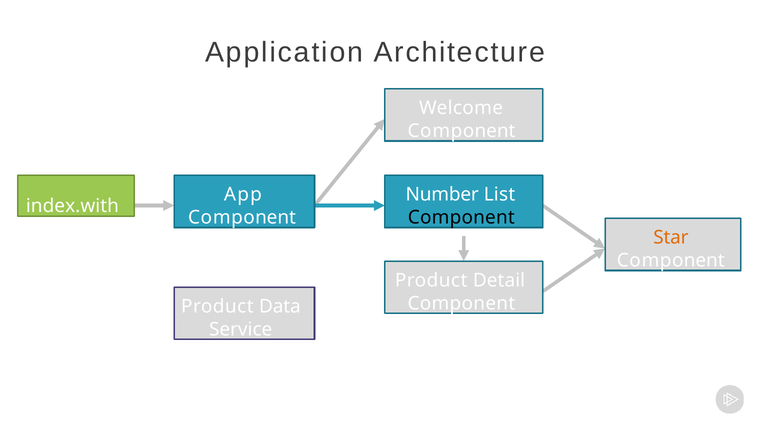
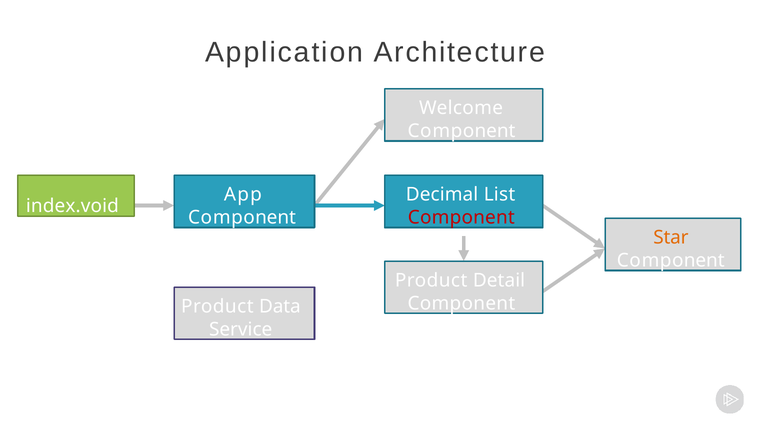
Number: Number -> Decimal
index.with: index.with -> index.void
Component at (461, 217) colour: black -> red
